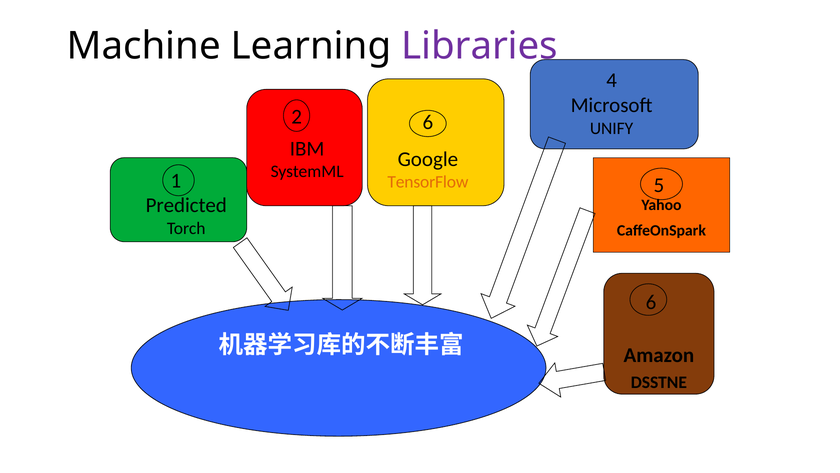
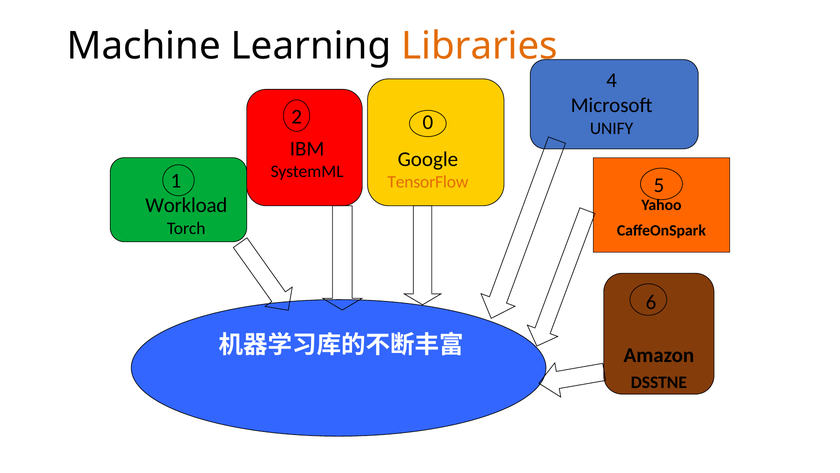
Libraries colour: purple -> orange
2 6: 6 -> 0
Predicted: Predicted -> Workload
